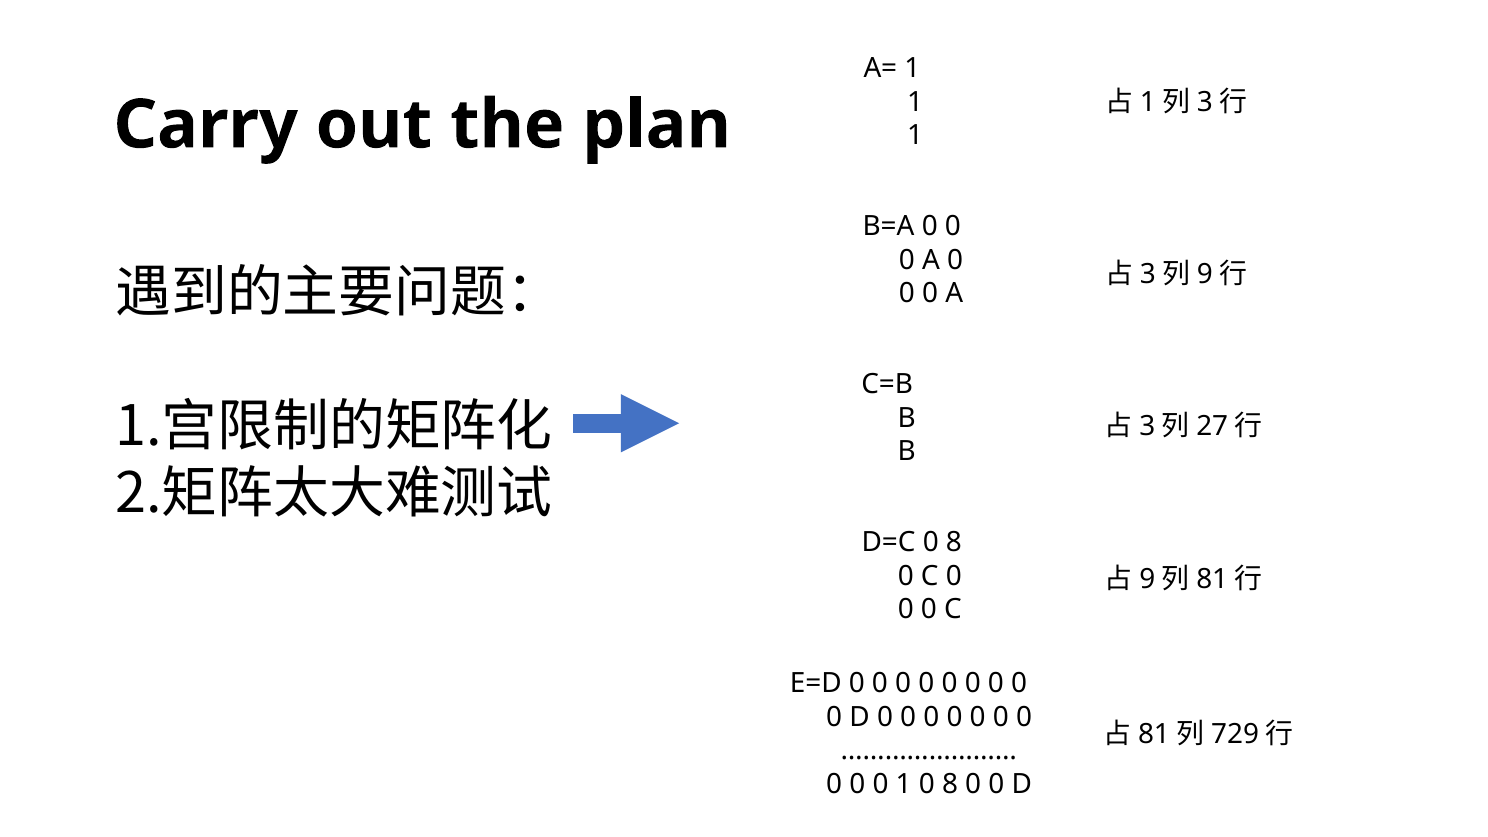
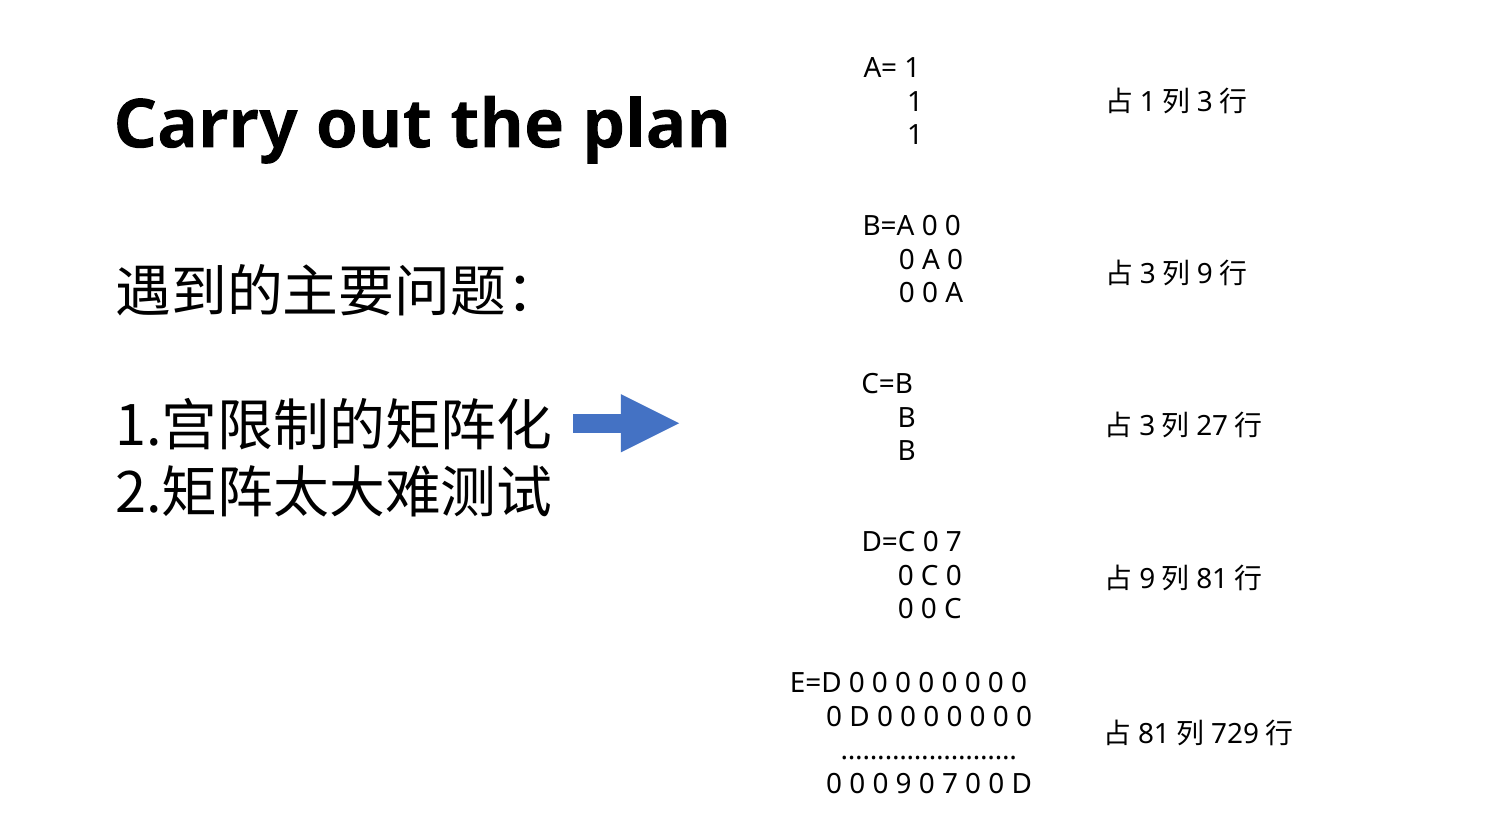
D=C 0 8: 8 -> 7
0 1: 1 -> 9
8 at (950, 784): 8 -> 7
